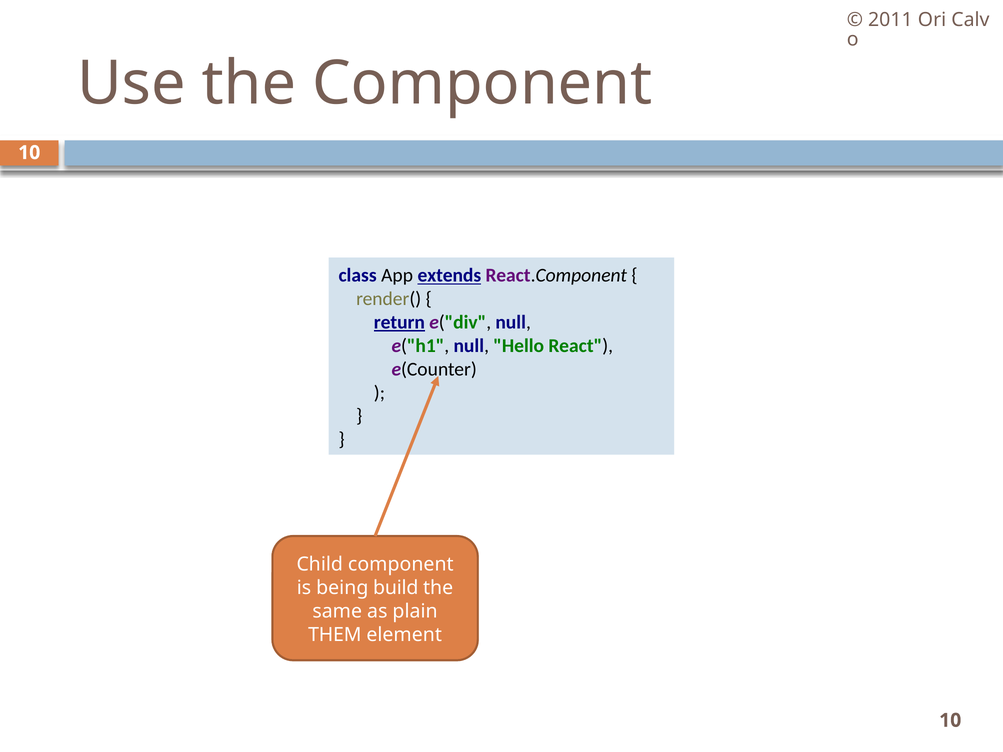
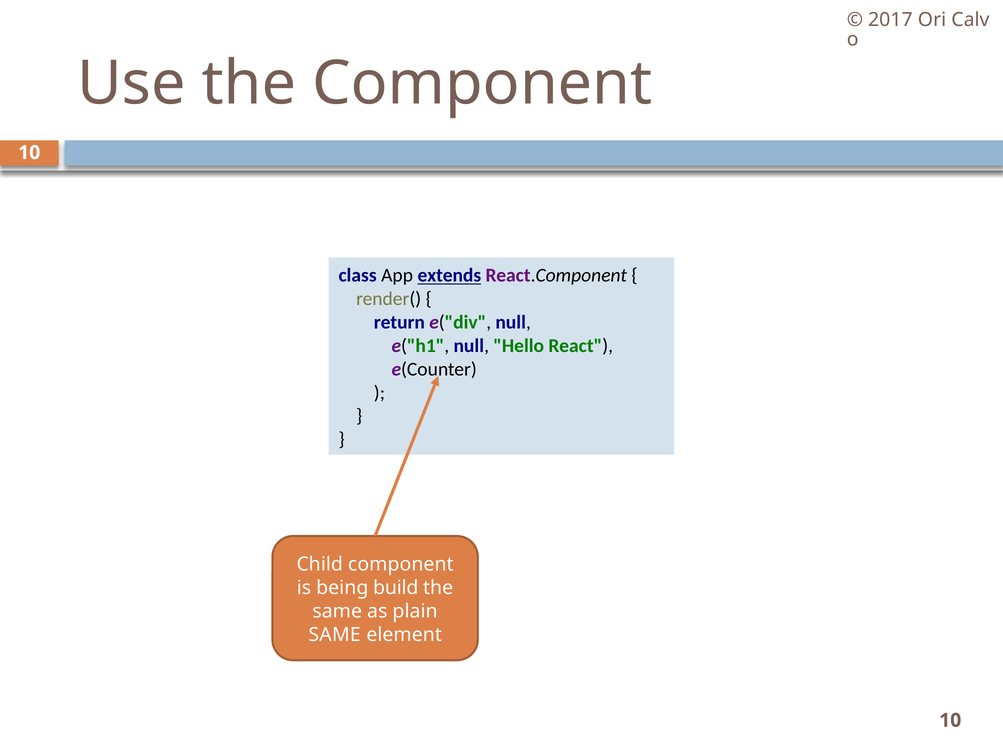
2011: 2011 -> 2017
return underline: present -> none
THEM at (335, 635): THEM -> SAME
